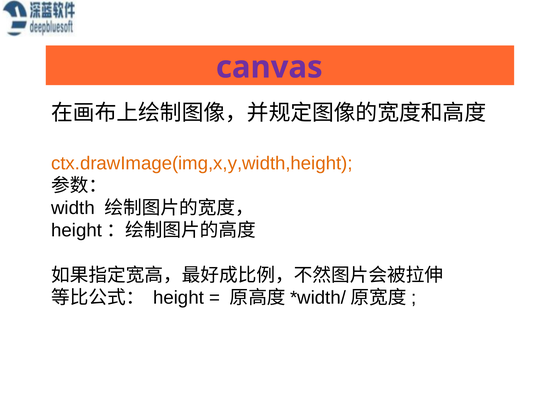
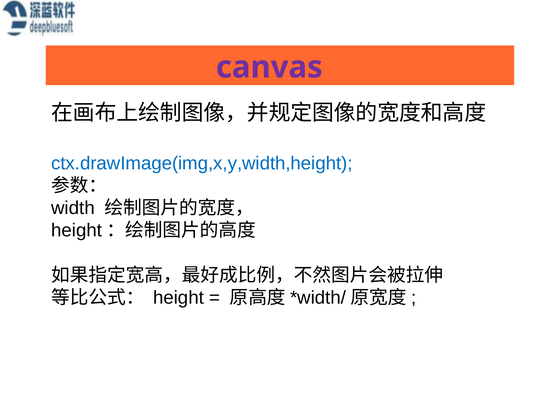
ctx.drawImage(img,x,y,width,height colour: orange -> blue
